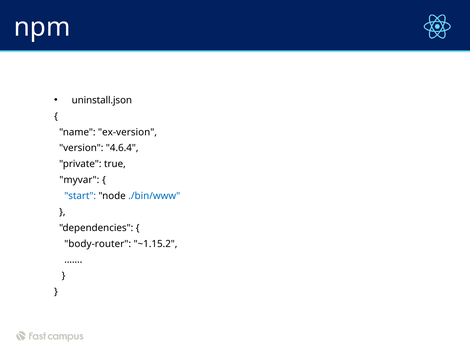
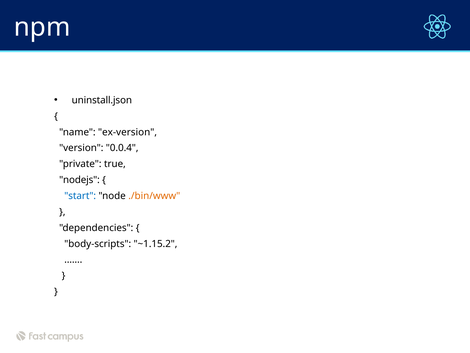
4.6.4: 4.6.4 -> 0.0.4
myvar: myvar -> nodejs
./bin/www colour: blue -> orange
body-router: body-router -> body-scripts
